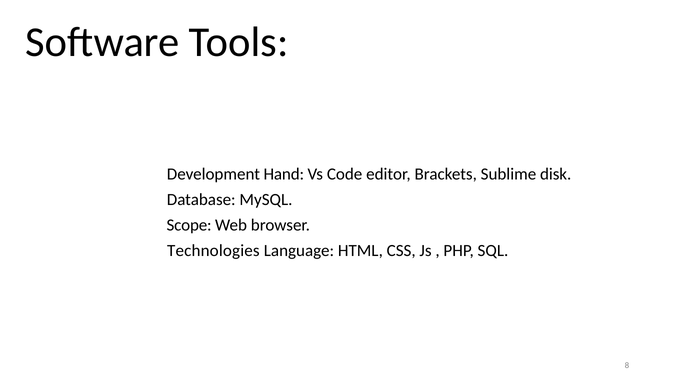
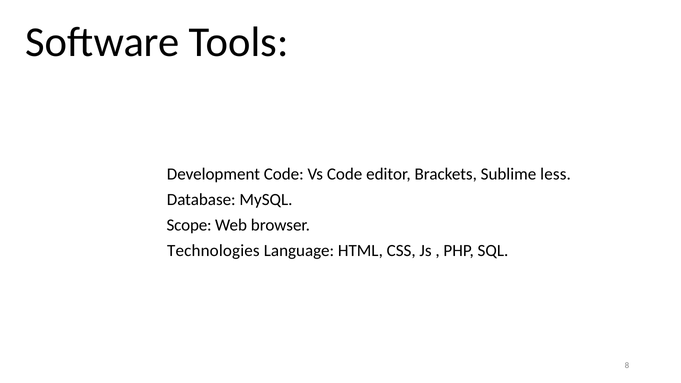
Development Hand: Hand -> Code
disk: disk -> less
